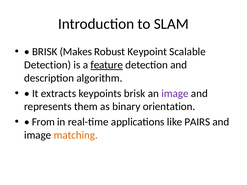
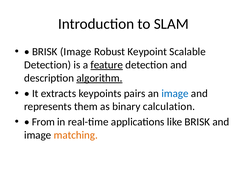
BRISK Makes: Makes -> Image
algorithm underline: none -> present
keypoints brisk: brisk -> pairs
image at (175, 94) colour: purple -> blue
orientation: orientation -> calculation
like PAIRS: PAIRS -> BRISK
